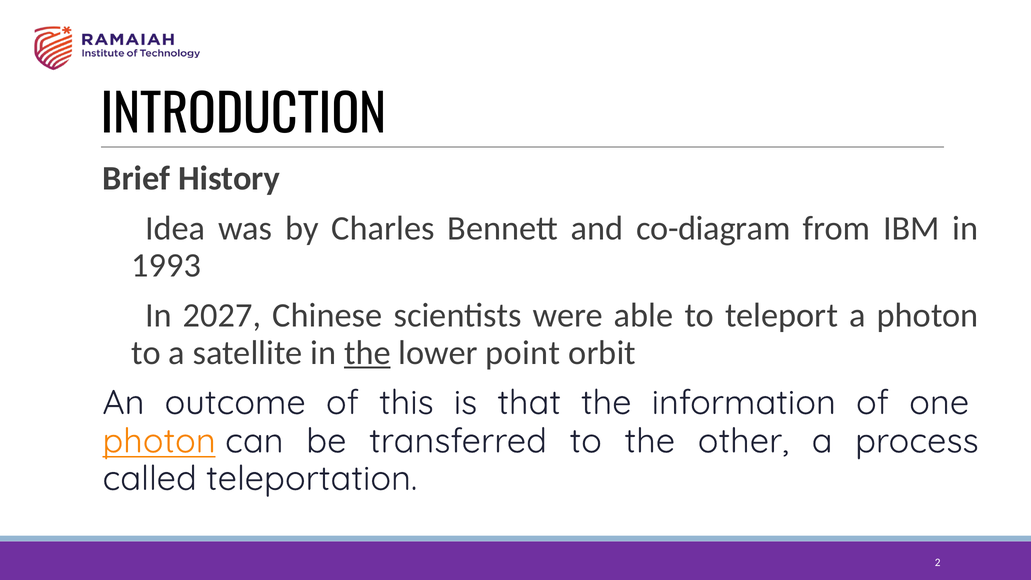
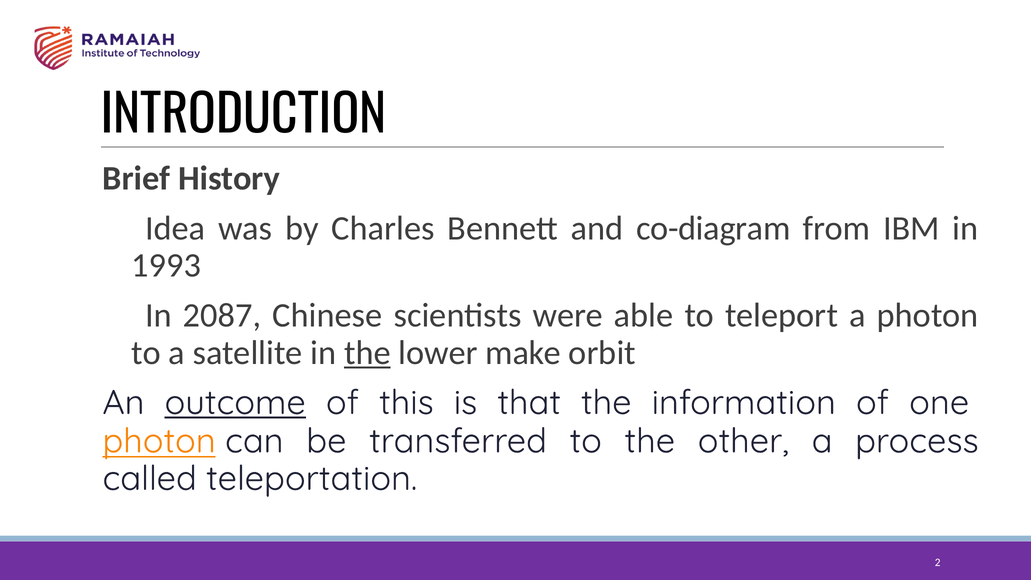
2027: 2027 -> 2087
point: point -> make
outcome underline: none -> present
